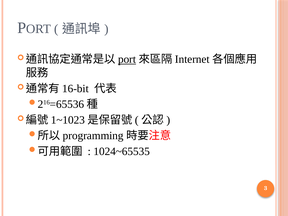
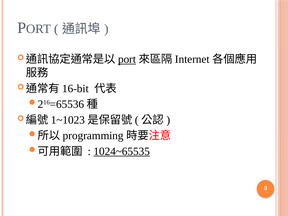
1024~65535 underline: none -> present
